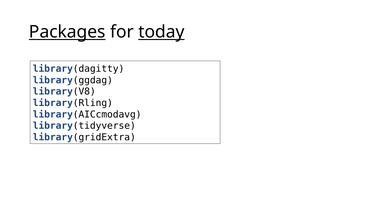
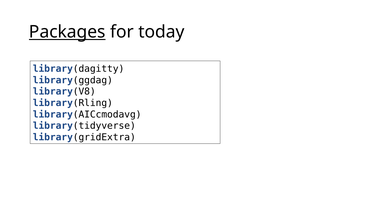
today underline: present -> none
